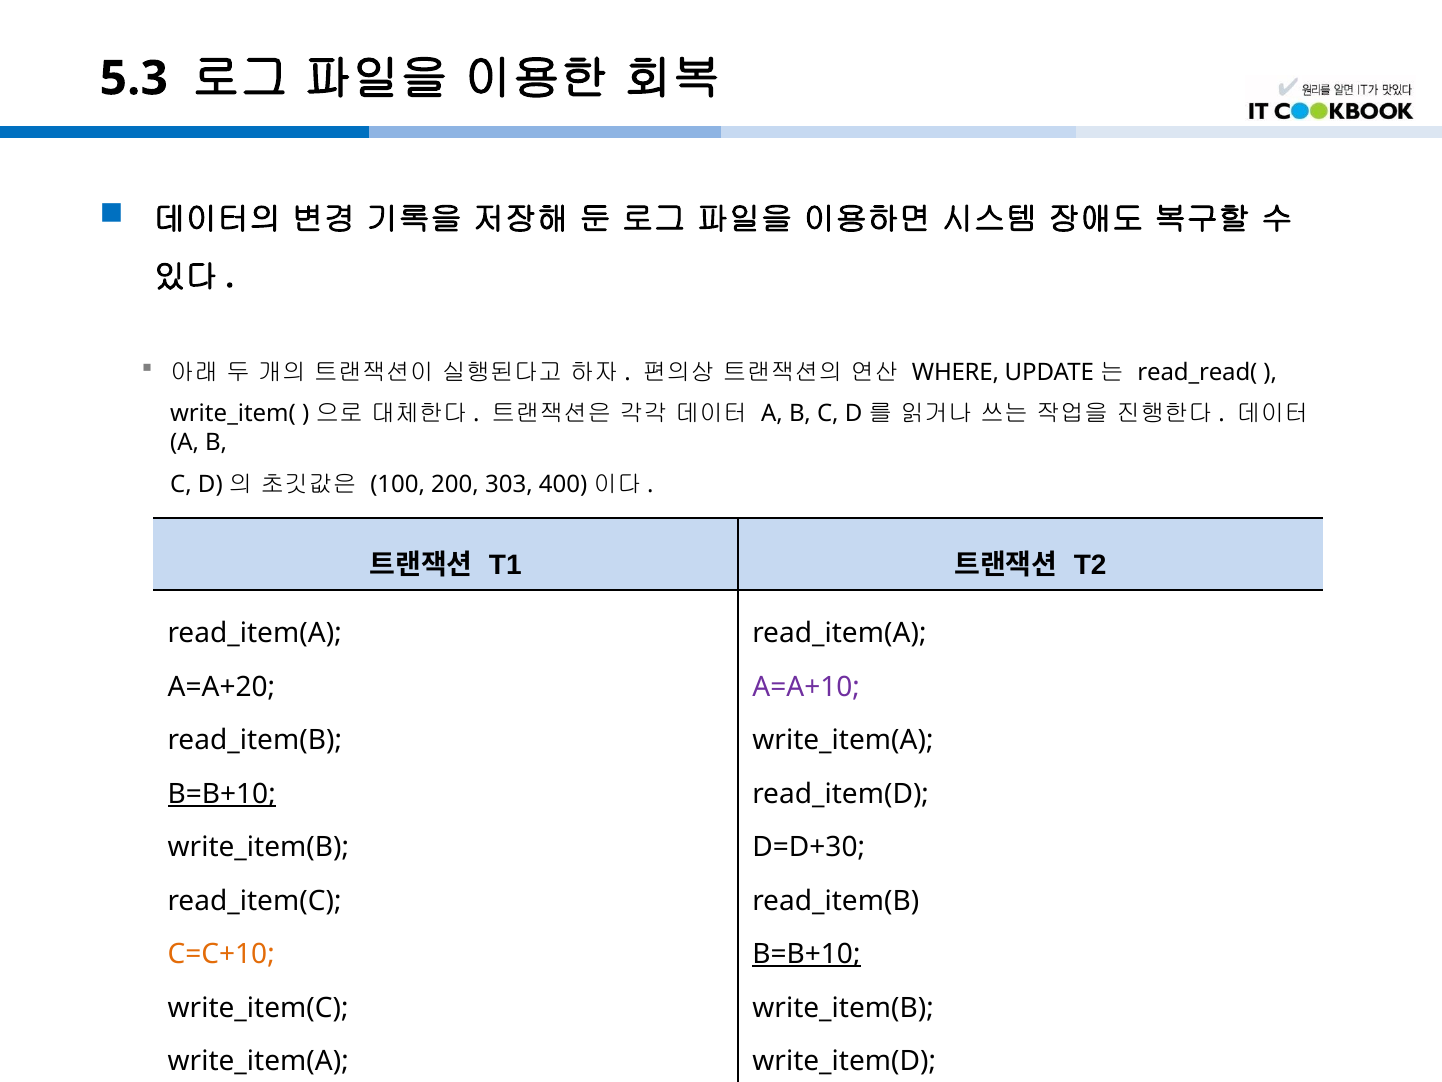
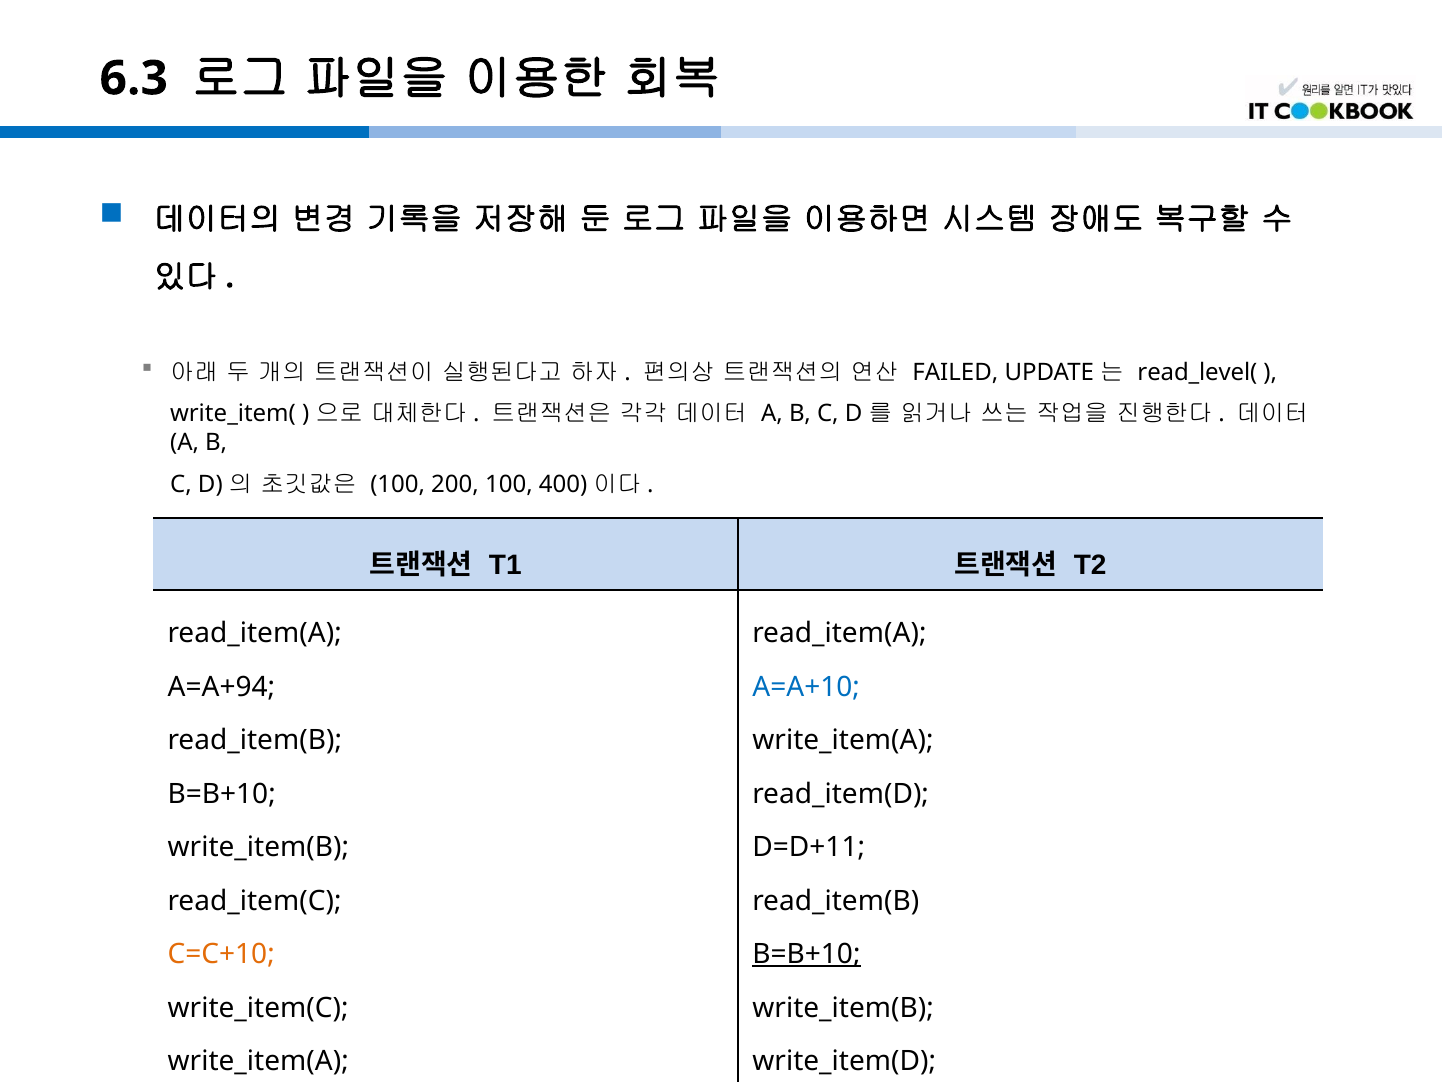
5.3: 5.3 -> 6.3
WHERE: WHERE -> FAILED
read_read(: read_read( -> read_level(
200 303: 303 -> 100
A=A+20: A=A+20 -> A=A+94
A=A+10 colour: purple -> blue
B=B+10 at (222, 793) underline: present -> none
D=D+30: D=D+30 -> D=D+11
